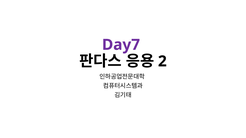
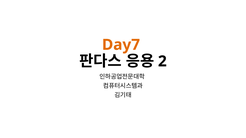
Day7 colour: purple -> orange
